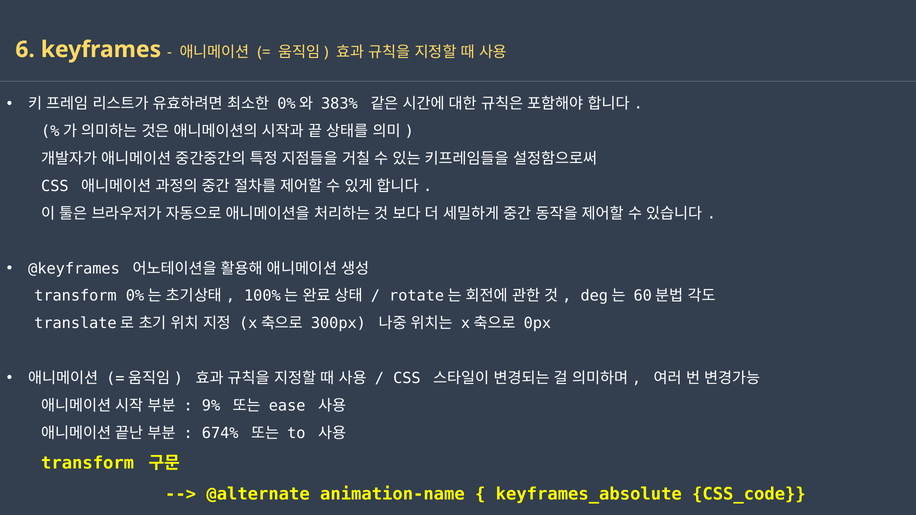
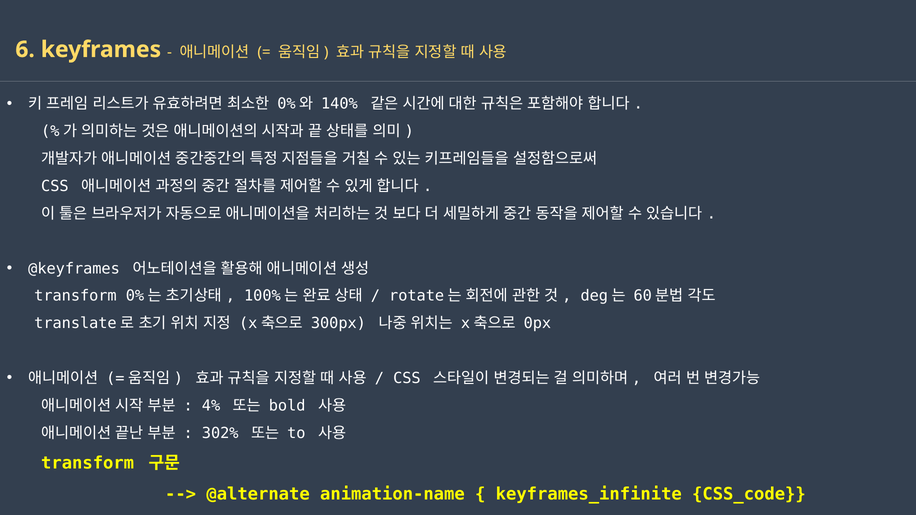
383%: 383% -> 140%
9%: 9% -> 4%
ease: ease -> bold
674%: 674% -> 302%
keyframes_absolute: keyframes_absolute -> keyframes_infinite
